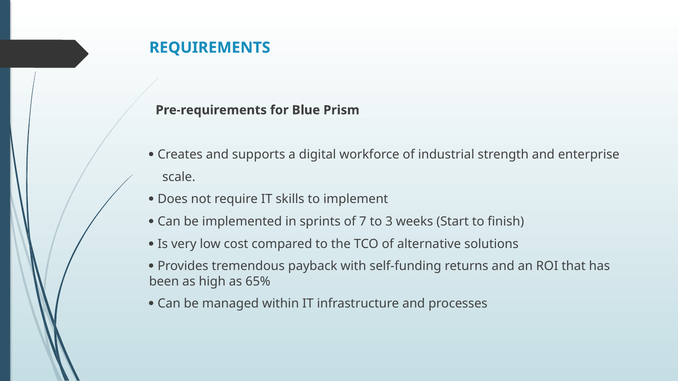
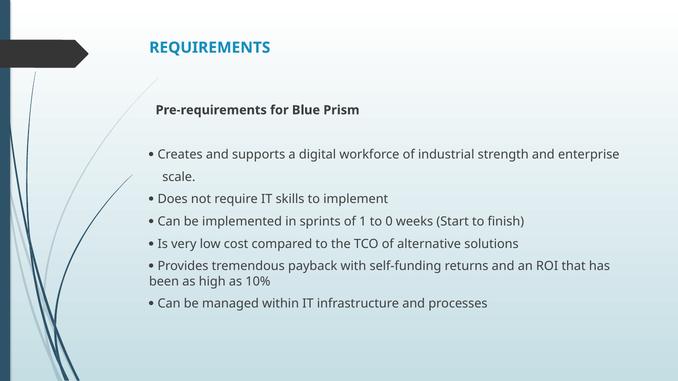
7: 7 -> 1
3: 3 -> 0
65%: 65% -> 10%
